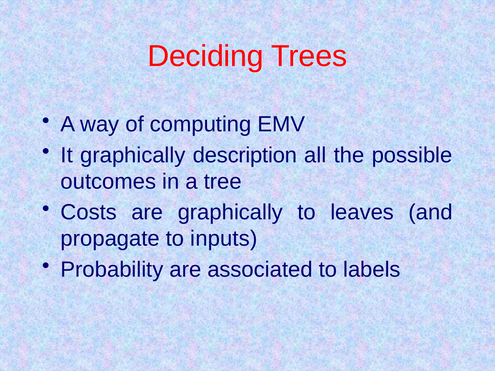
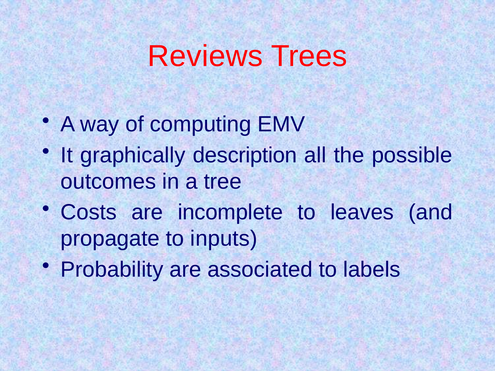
Deciding: Deciding -> Reviews
are graphically: graphically -> incomplete
